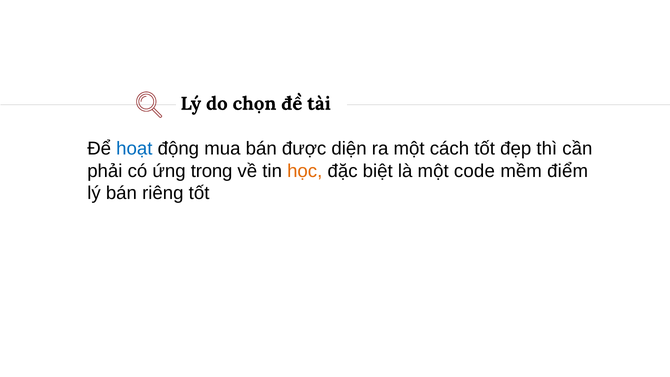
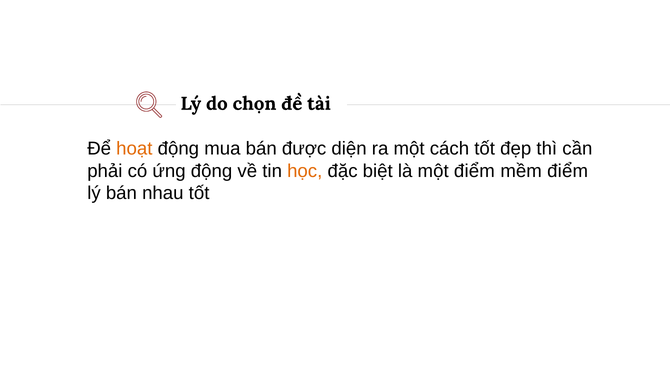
hoạt colour: blue -> orange
ứng trong: trong -> động
một code: code -> điểm
riêng: riêng -> nhau
